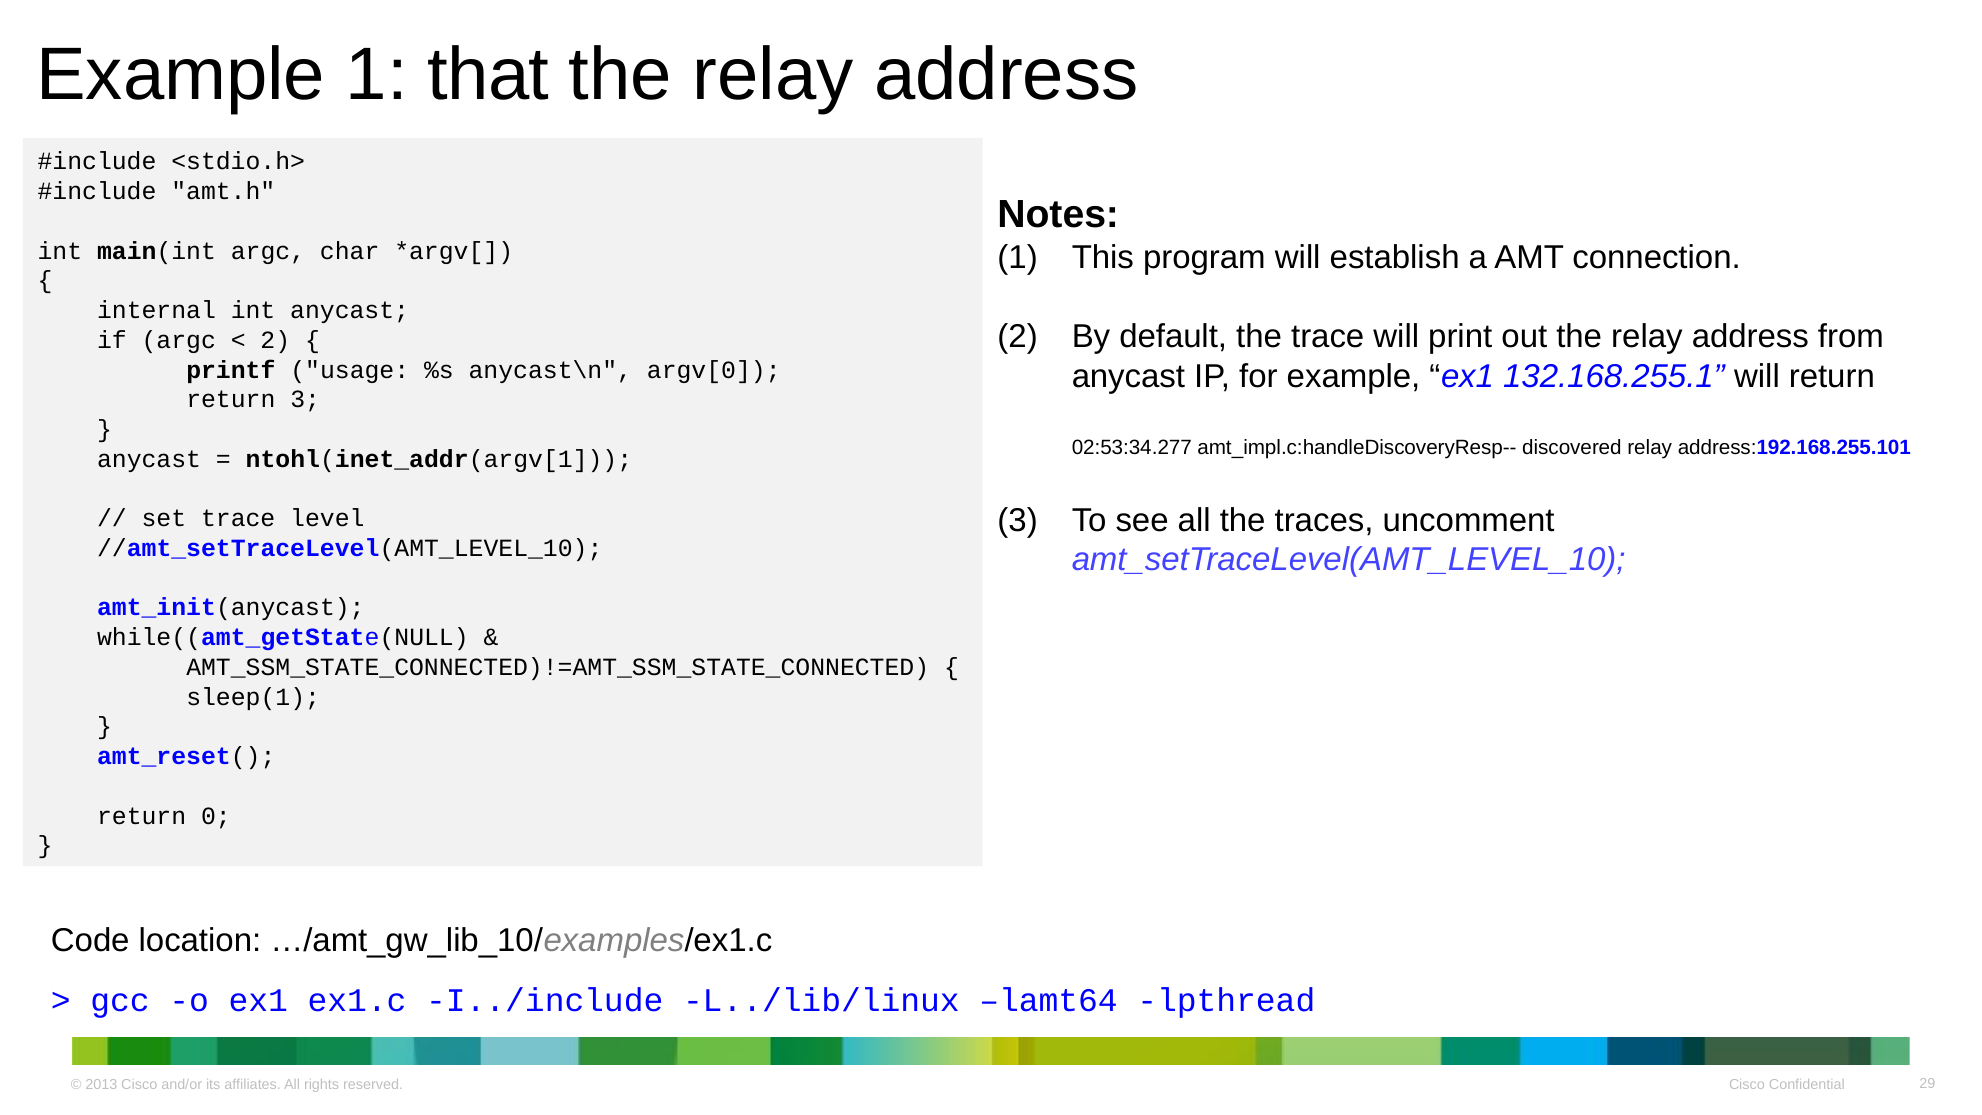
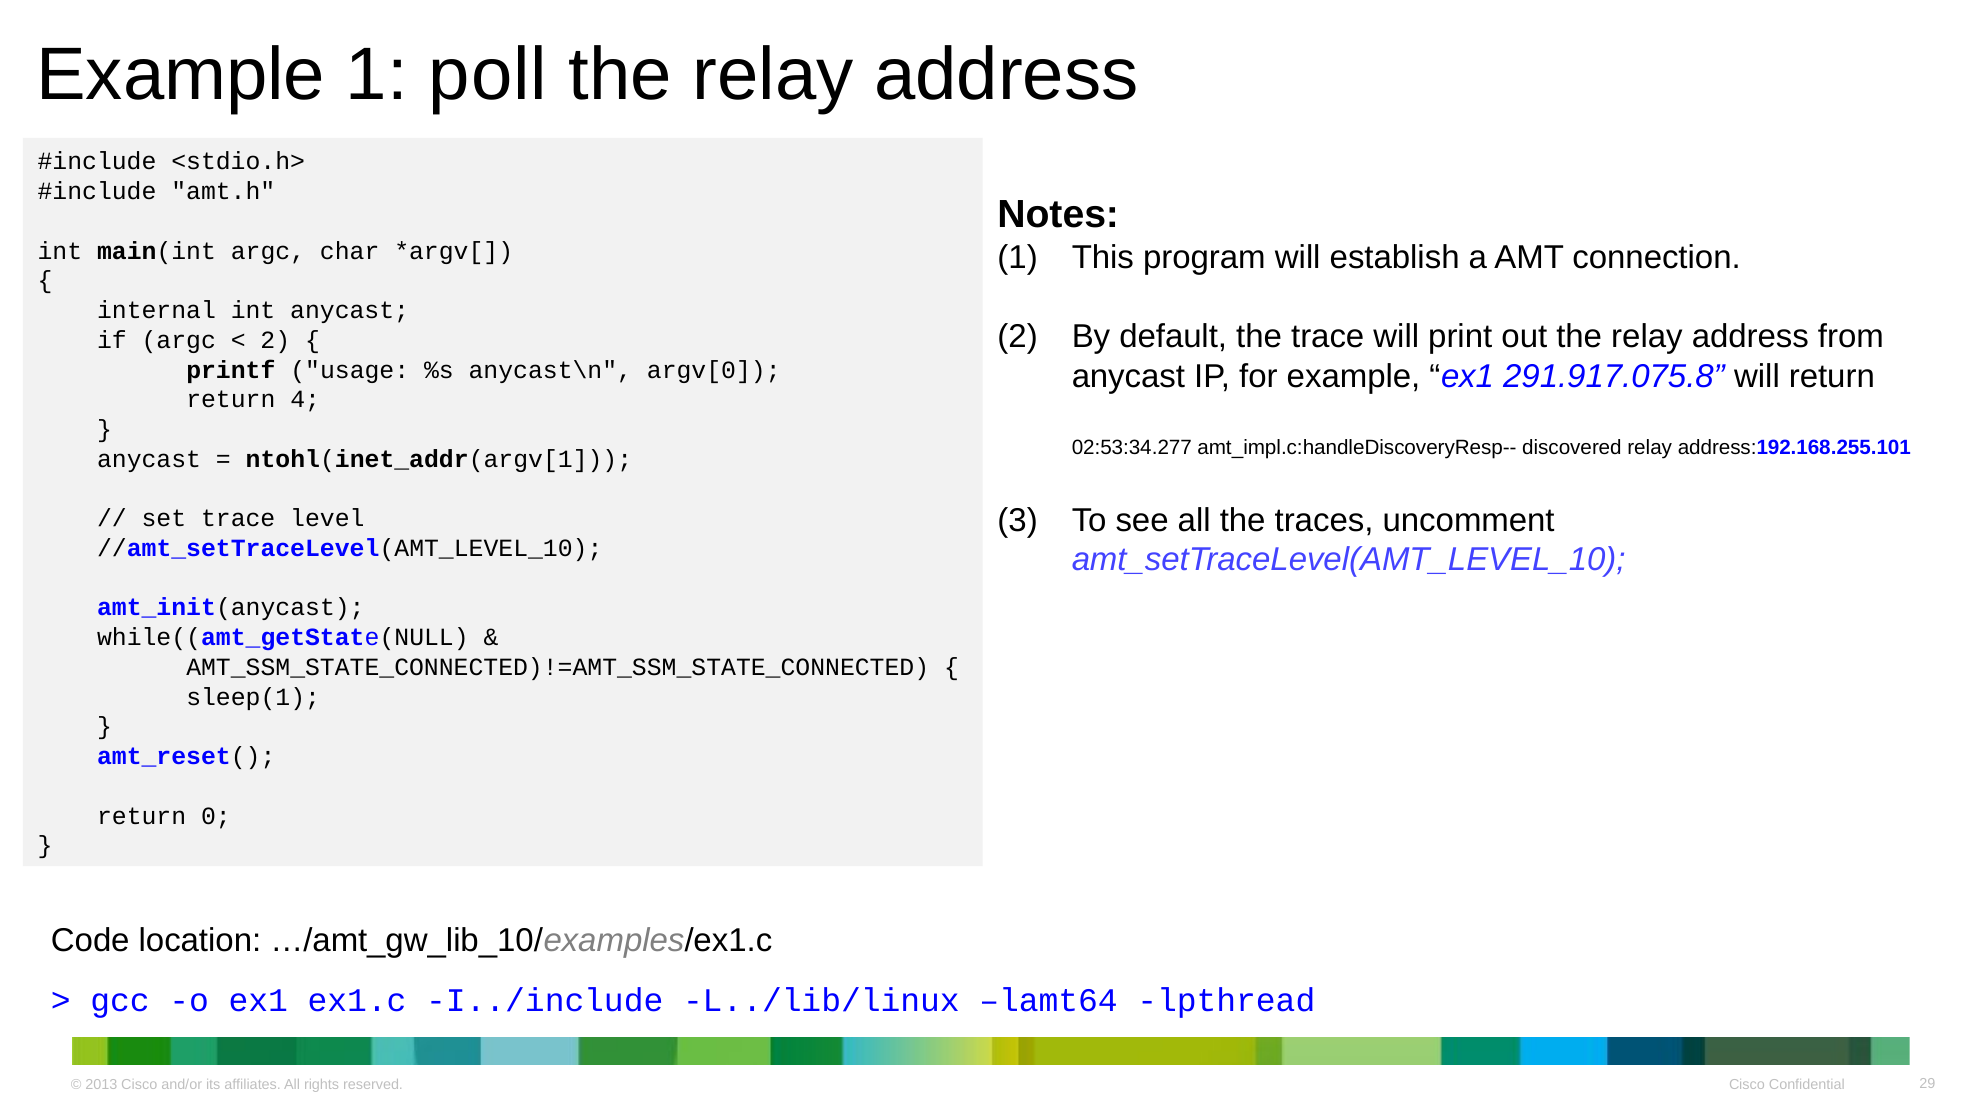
that: that -> poll
132.168.255.1: 132.168.255.1 -> 291.917.075.8
return 3: 3 -> 4
